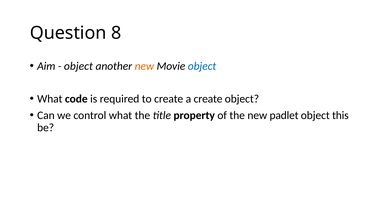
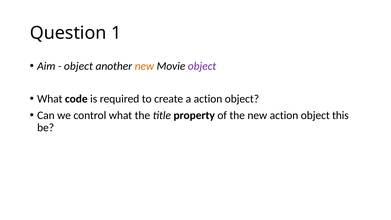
8: 8 -> 1
object at (202, 66) colour: blue -> purple
a create: create -> action
new padlet: padlet -> action
